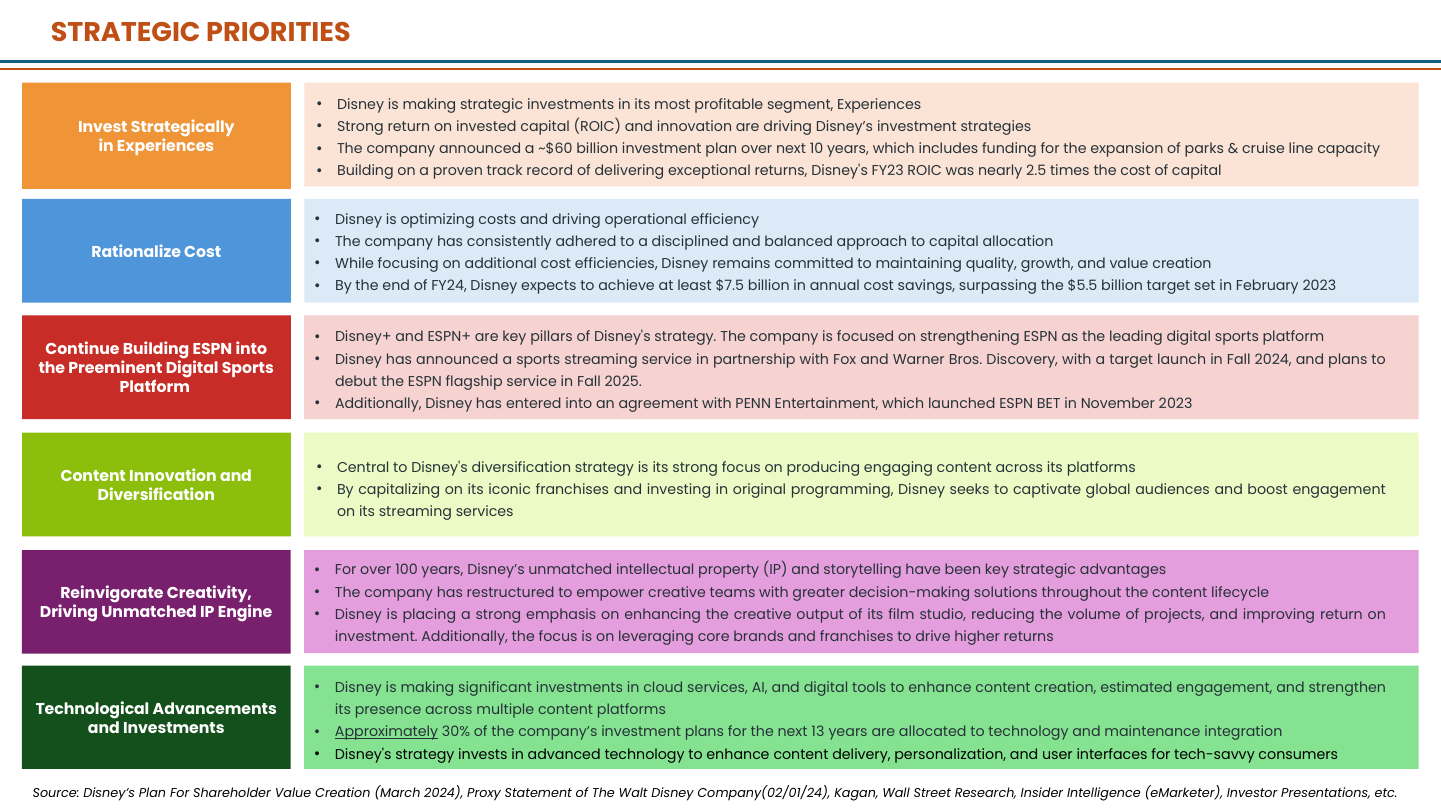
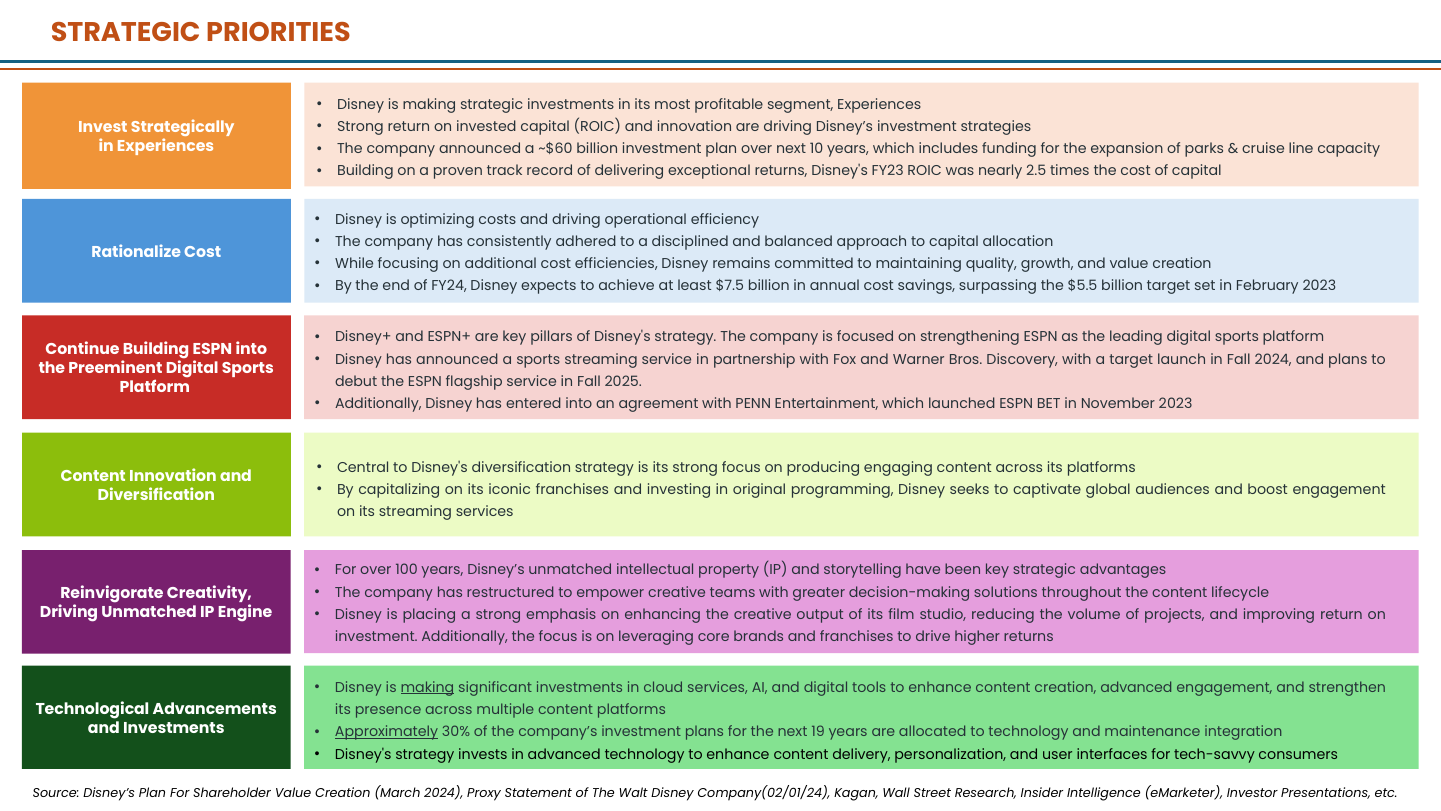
making at (427, 687) underline: none -> present
creation estimated: estimated -> advanced
13: 13 -> 19
